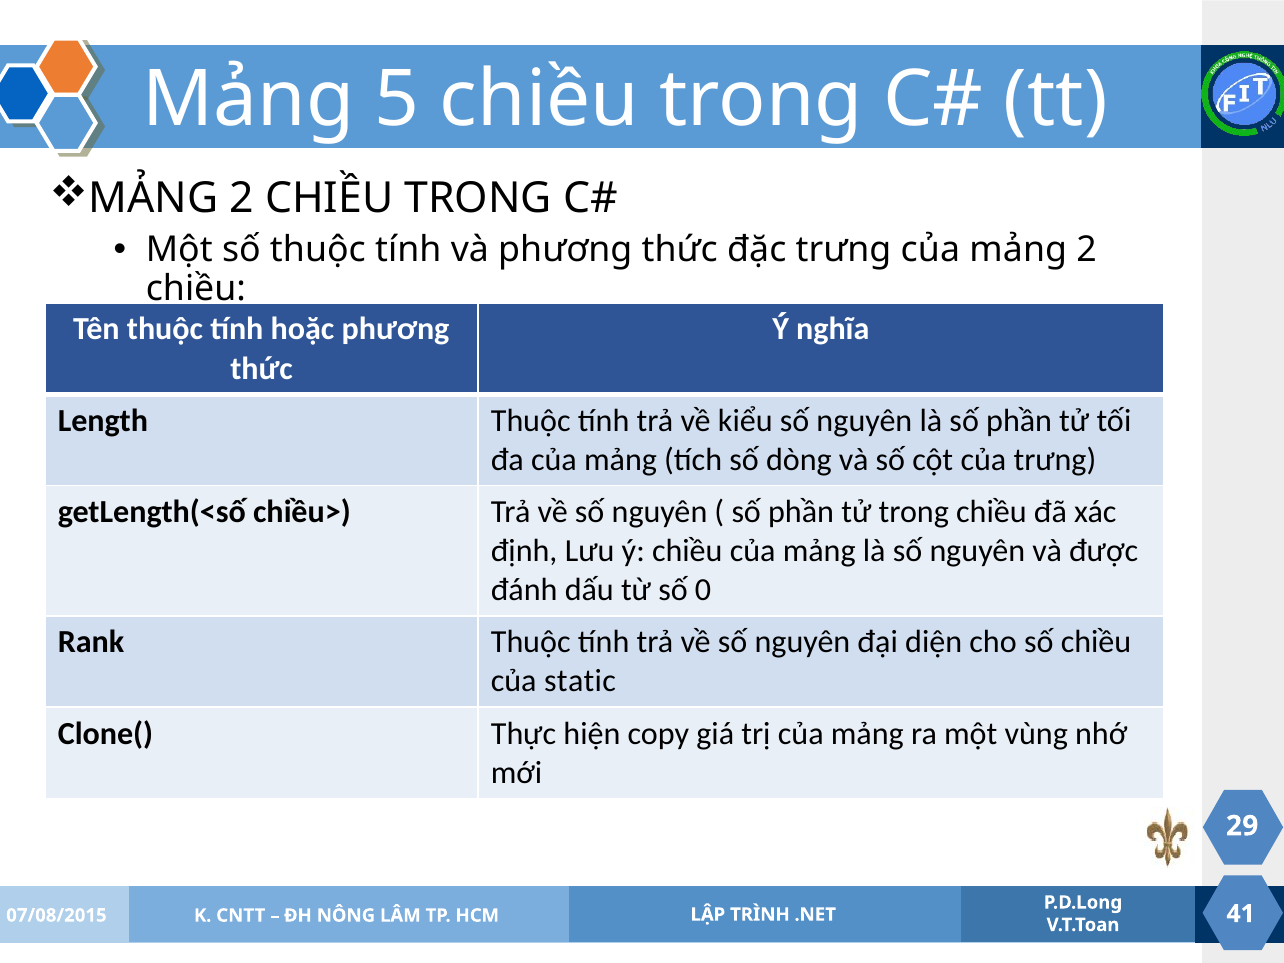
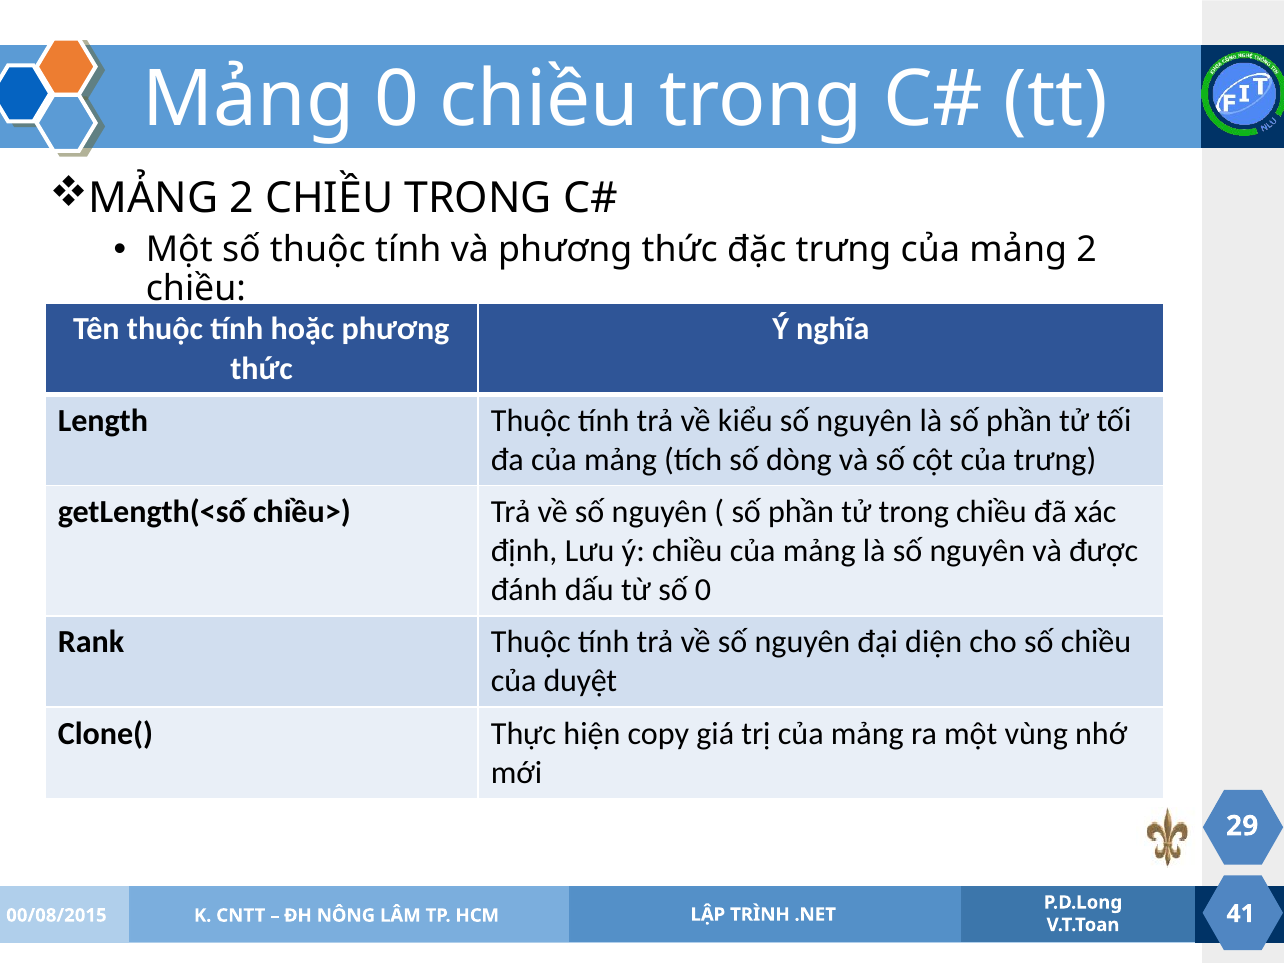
Mảng 5: 5 -> 0
static: static -> duyệt
07/08/2015: 07/08/2015 -> 00/08/2015
